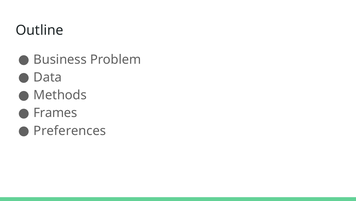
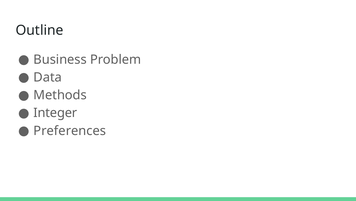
Frames: Frames -> Integer
